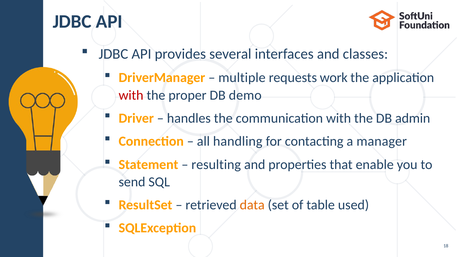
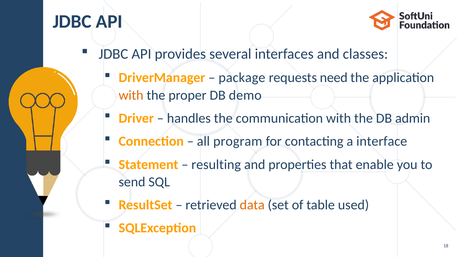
multiple: multiple -> package
work: work -> need
with at (131, 95) colour: red -> orange
handling: handling -> program
manager: manager -> interface
